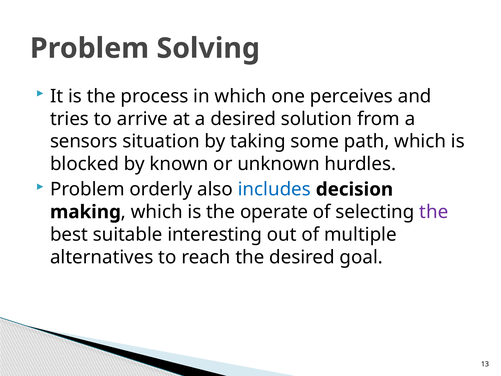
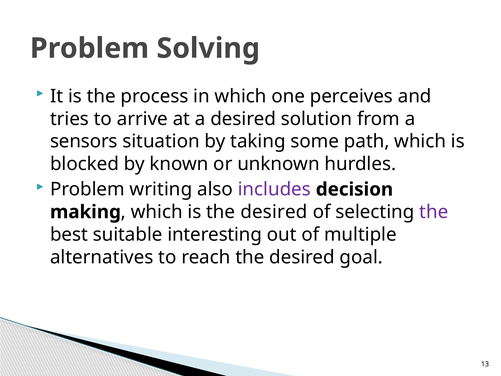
orderly: orderly -> writing
includes colour: blue -> purple
is the operate: operate -> desired
